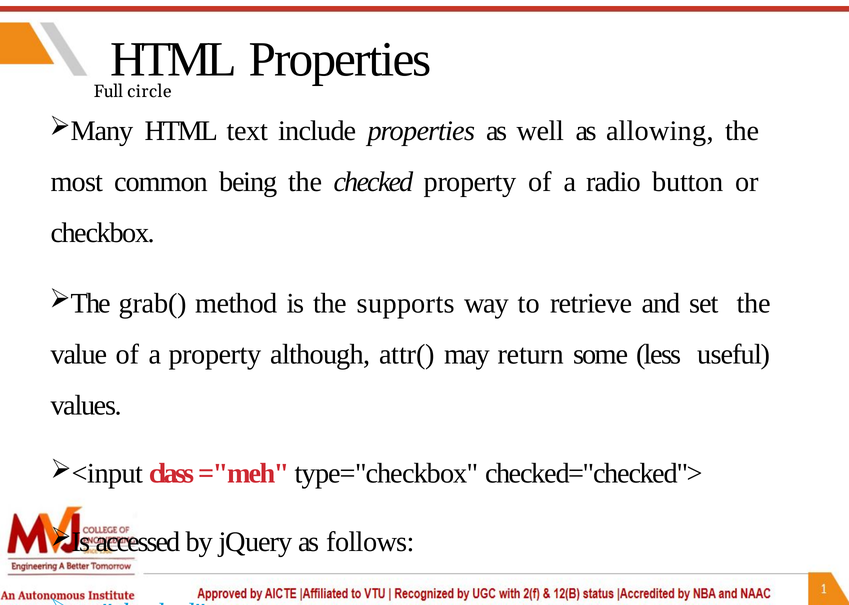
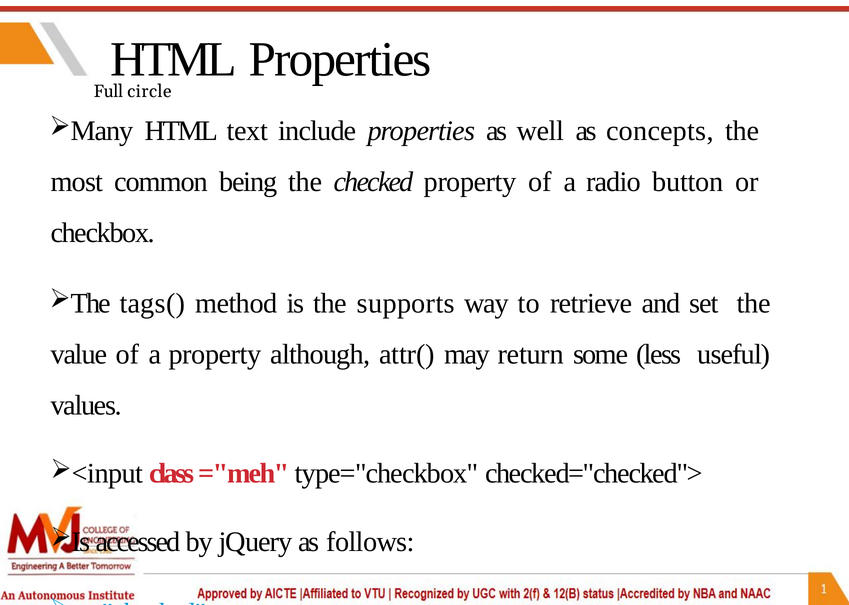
allowing: allowing -> concepts
grab(: grab( -> tags(
